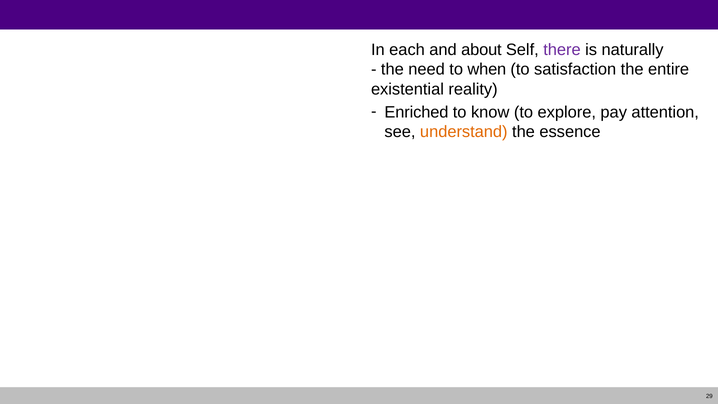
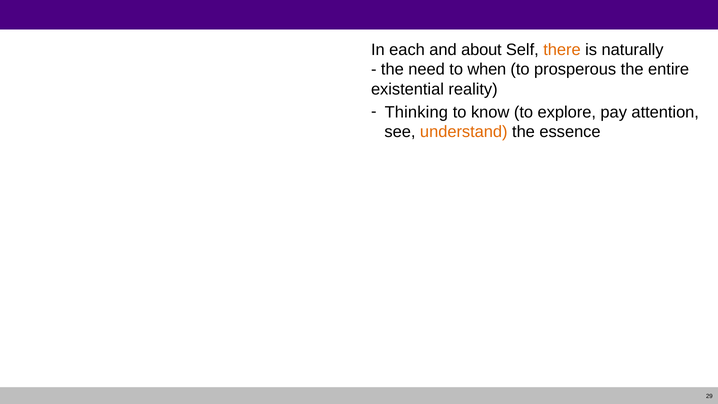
there colour: purple -> orange
satisfaction: satisfaction -> prosperous
Enriched: Enriched -> Thinking
